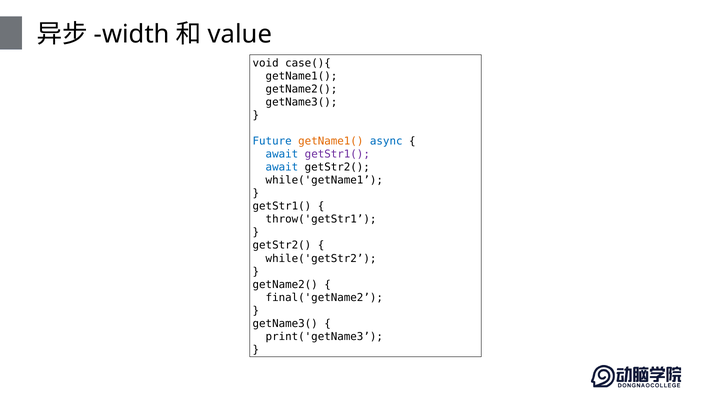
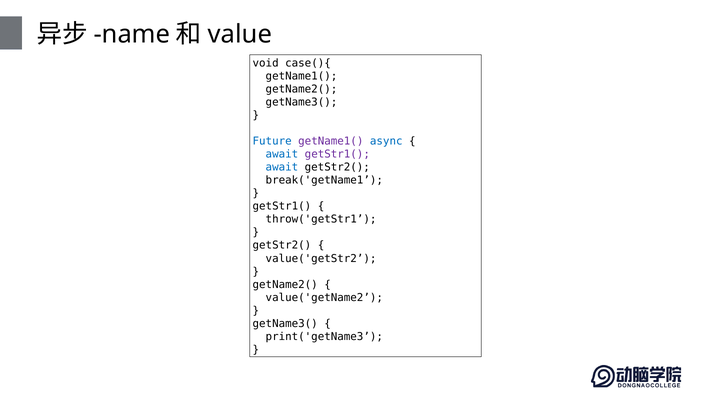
width: width -> name
getName1( at (331, 141) colour: orange -> purple
while('getName1: while('getName1 -> break('getName1
while('getStr2: while('getStr2 -> value('getStr2
final('getName2: final('getName2 -> value('getName2
